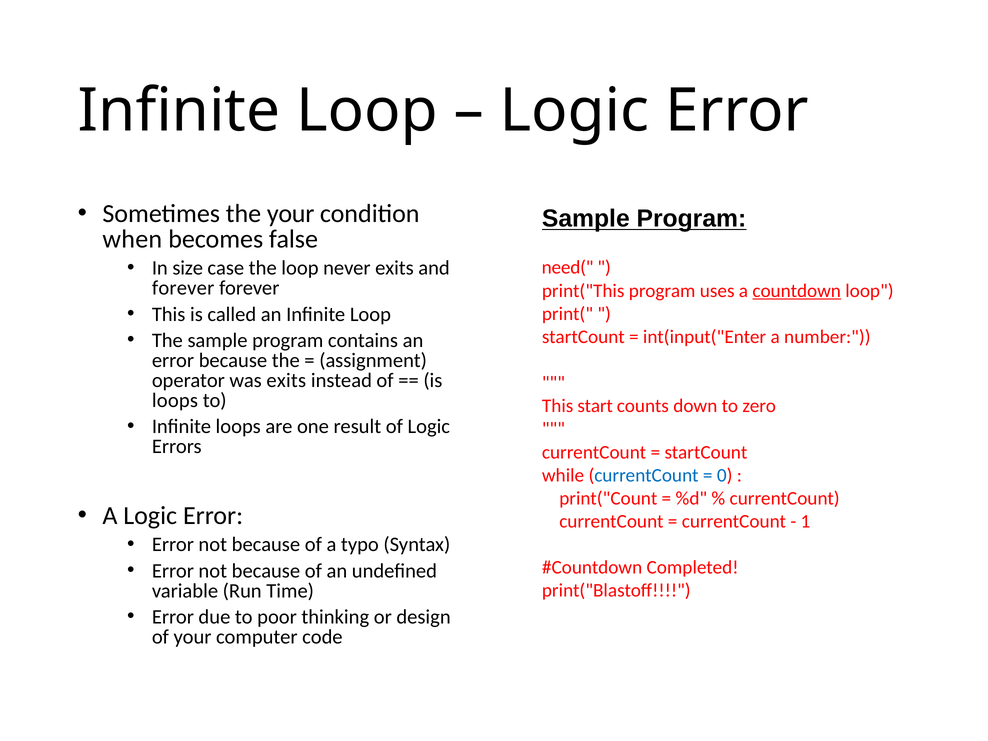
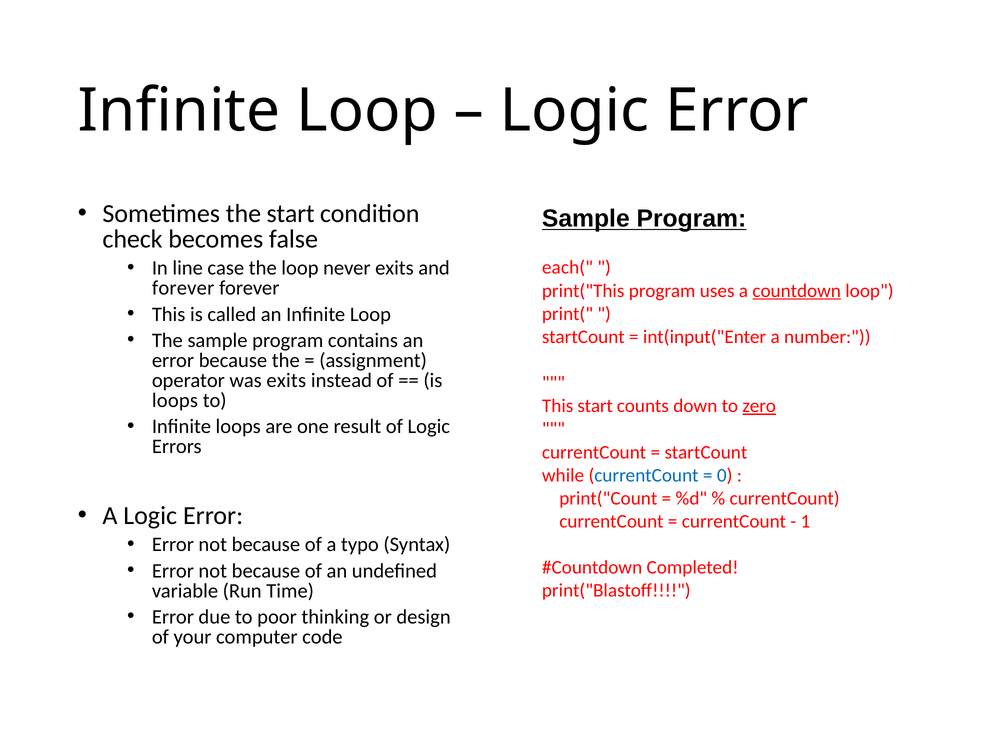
the your: your -> start
when: when -> check
size: size -> line
need(: need( -> each(
zero underline: none -> present
